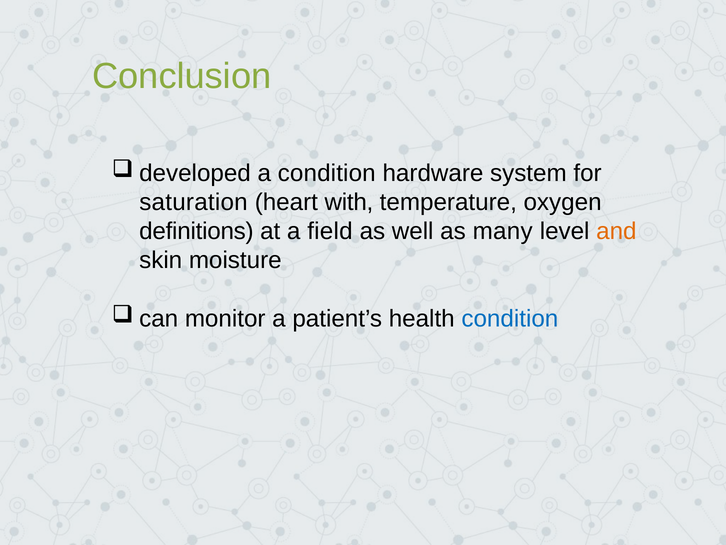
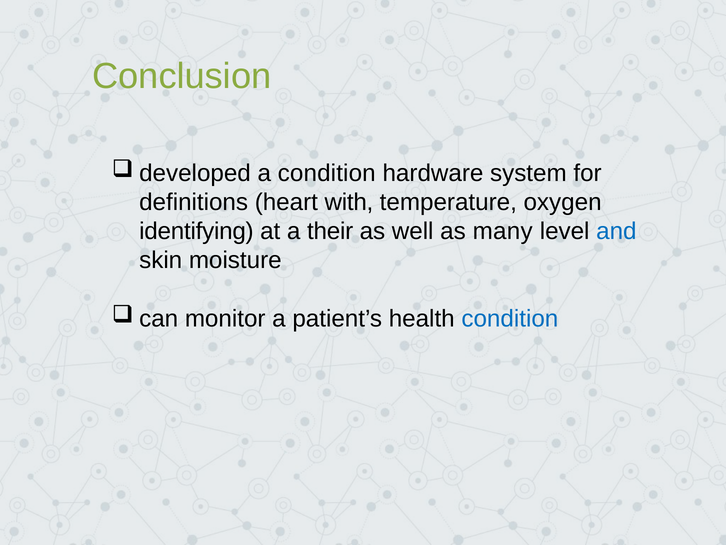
saturation: saturation -> definitions
definitions: definitions -> identifying
field: field -> their
and colour: orange -> blue
